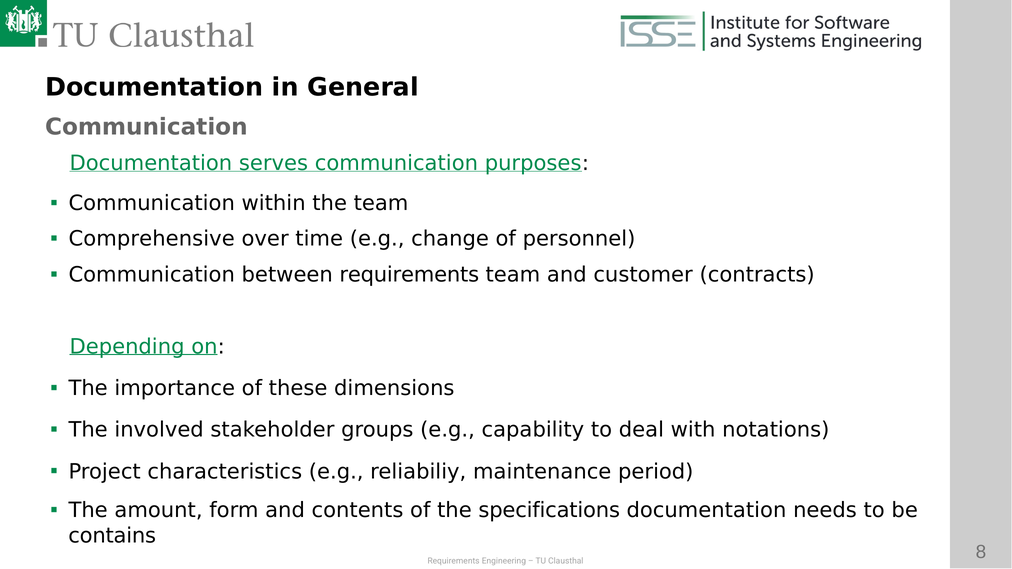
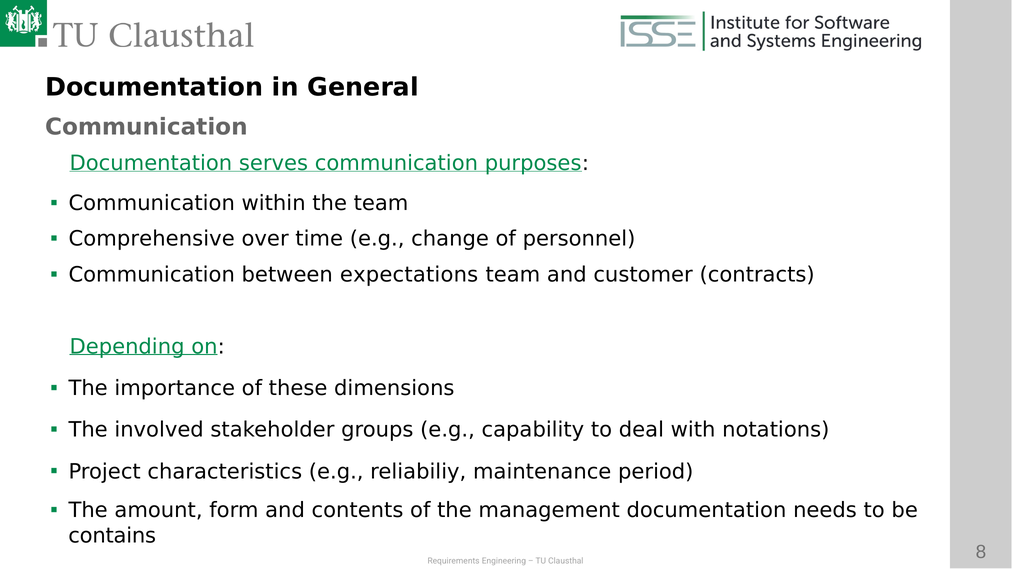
between requirements: requirements -> expectations
specifications: specifications -> management
